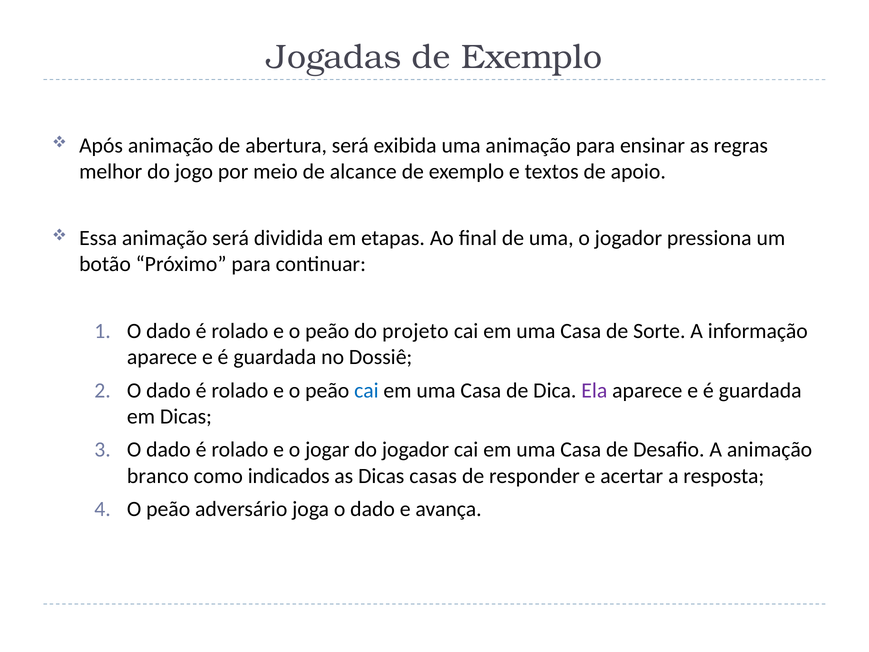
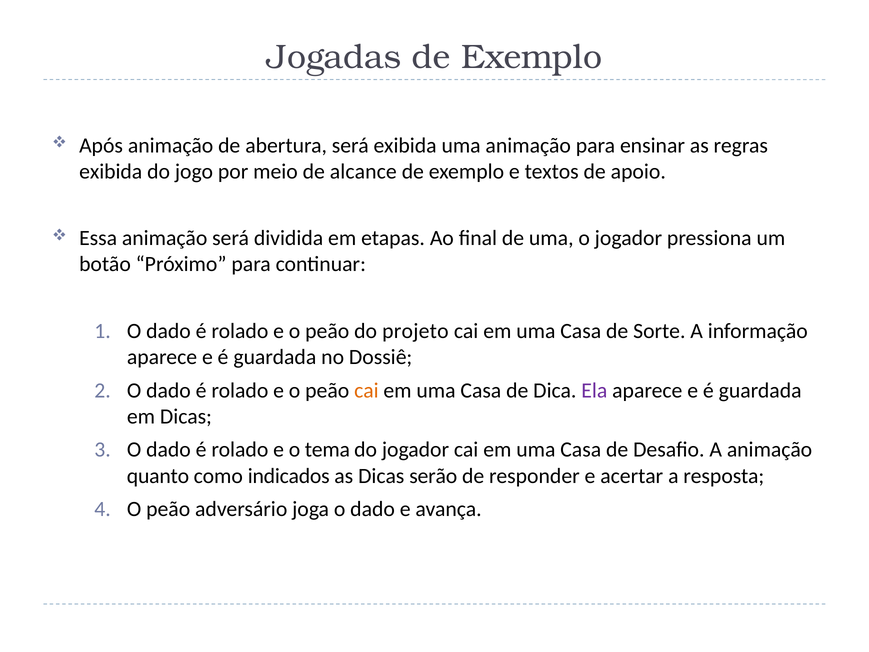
melhor at (111, 171): melhor -> exibida
cai at (366, 390) colour: blue -> orange
jogar: jogar -> tema
branco: branco -> quanto
casas: casas -> serão
